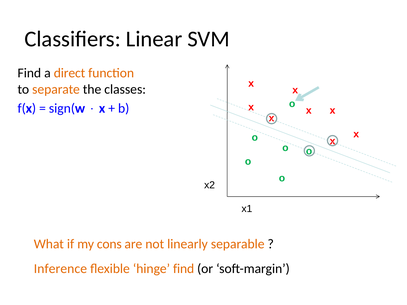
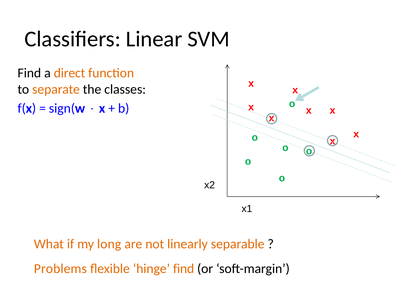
cons: cons -> long
Inference: Inference -> Problems
